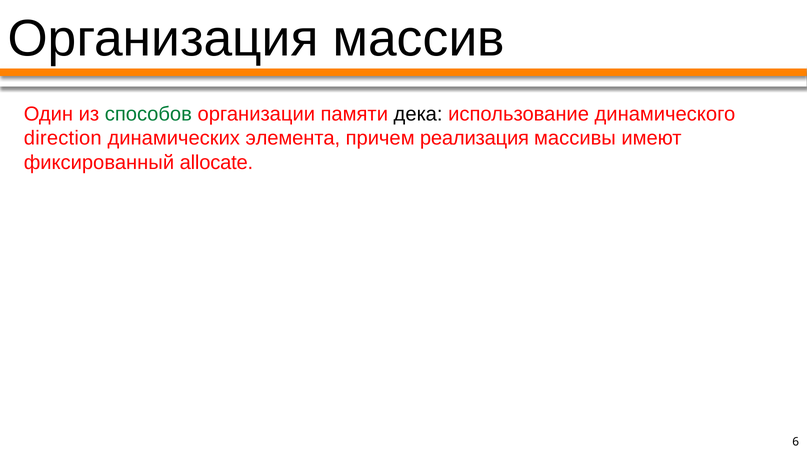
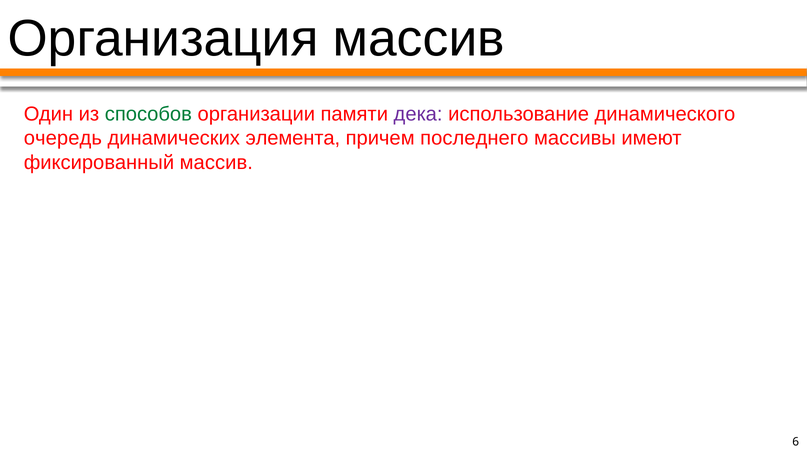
дека colour: black -> purple
direction: direction -> очередь
реализация: реализация -> последнего
фиксированный allocate: allocate -> массив
